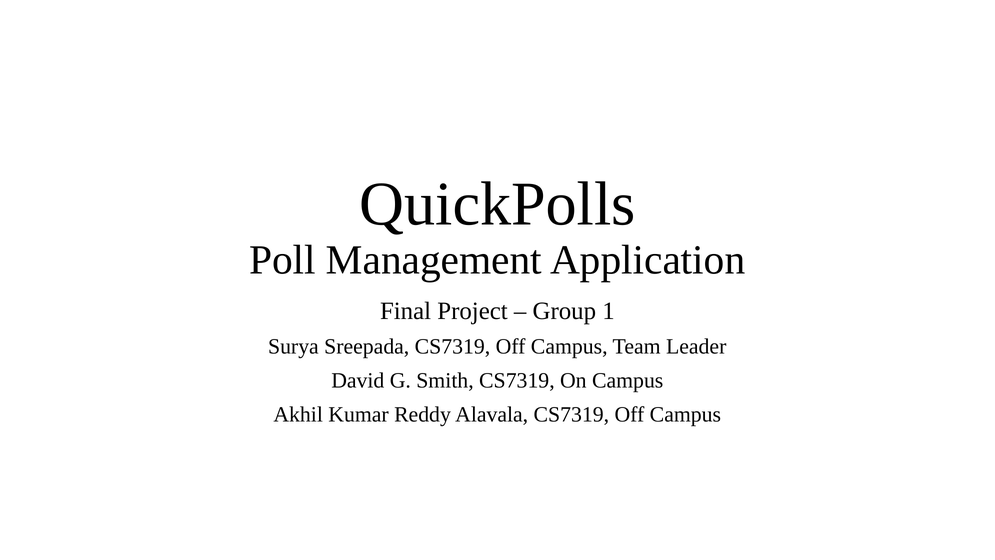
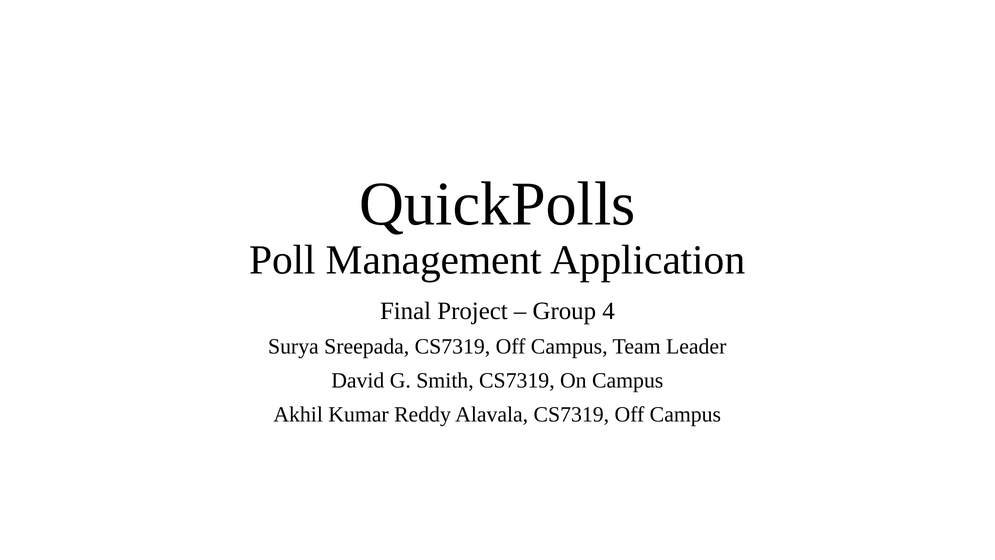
1: 1 -> 4
